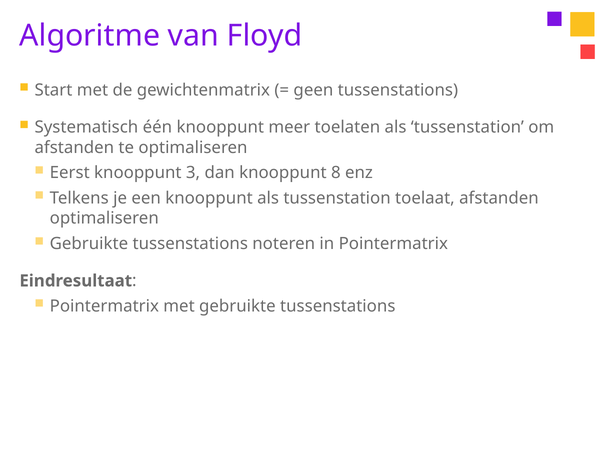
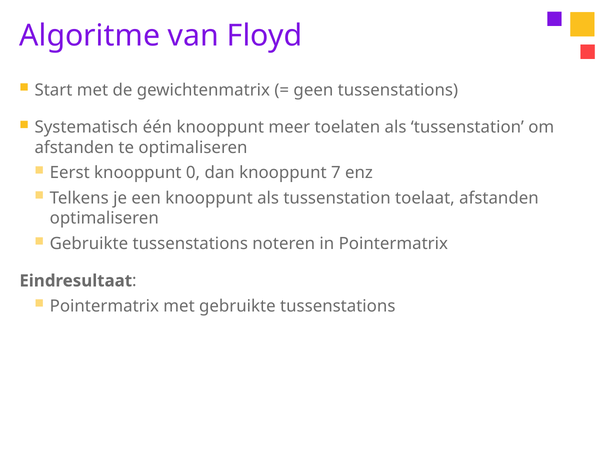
3: 3 -> 0
8: 8 -> 7
